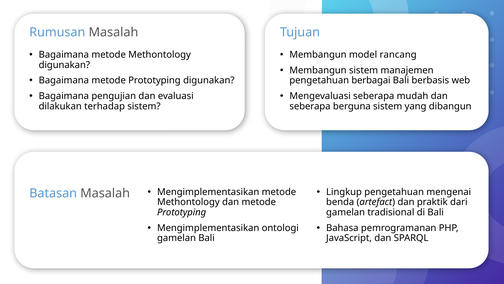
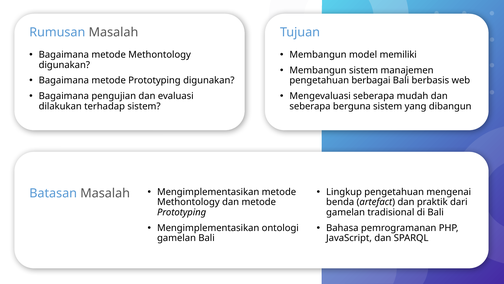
rancang: rancang -> memiliki
